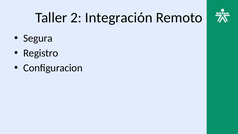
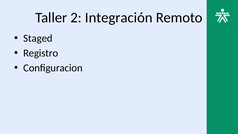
Segura: Segura -> Staged
